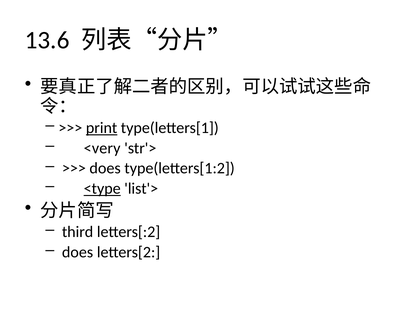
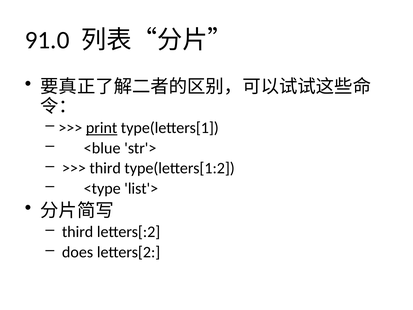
13.6: 13.6 -> 91.0
<very: <very -> <blue
does at (105, 168): does -> third
<type underline: present -> none
